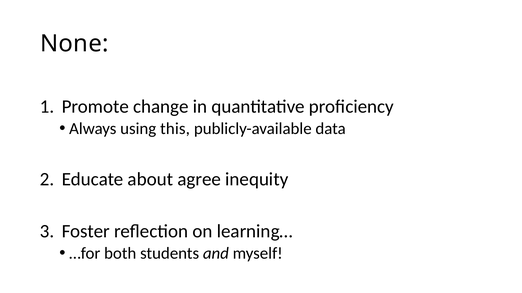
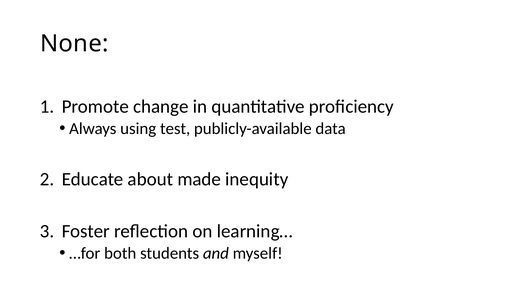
this: this -> test
agree: agree -> made
